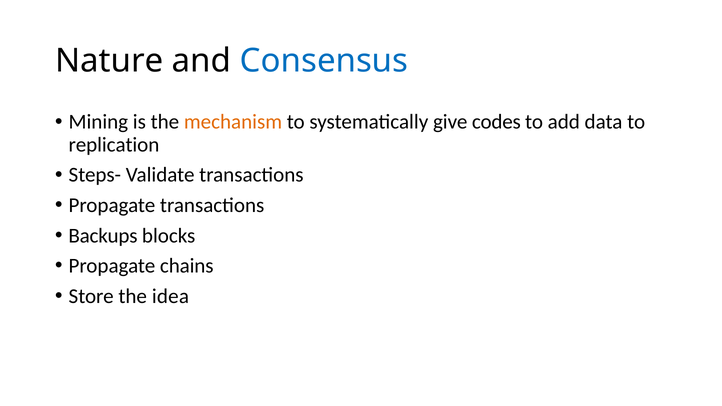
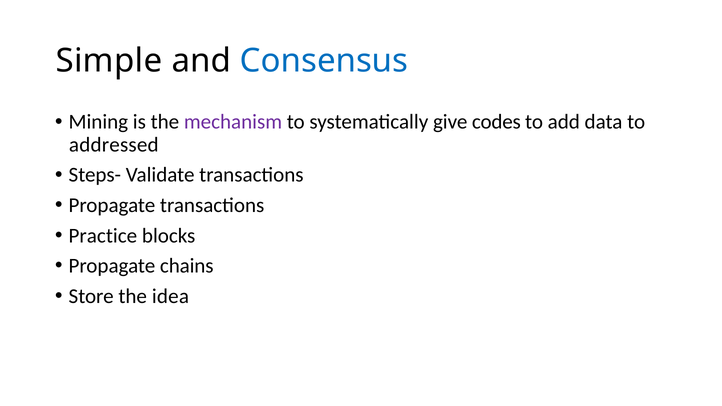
Nature: Nature -> Simple
mechanism colour: orange -> purple
replication: replication -> addressed
Backups: Backups -> Practice
